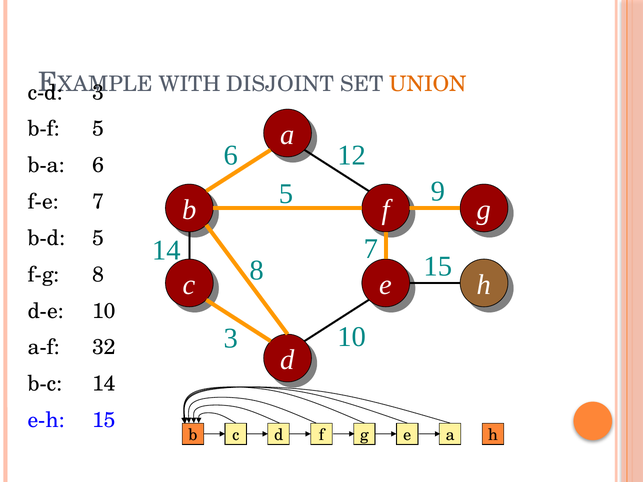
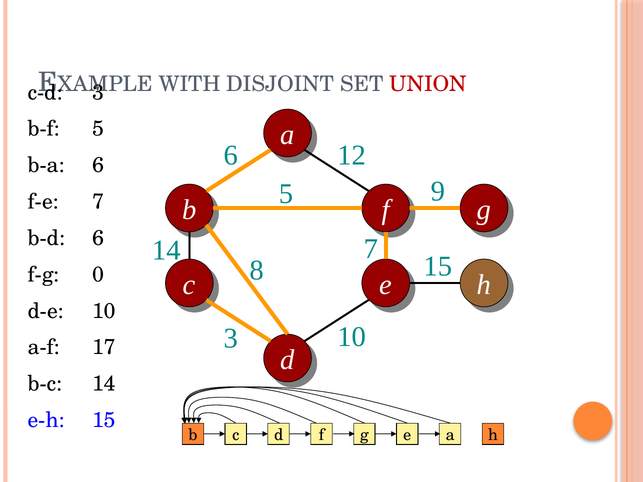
UNION colour: orange -> red
b-d 5: 5 -> 6
f-g 8: 8 -> 0
32: 32 -> 17
